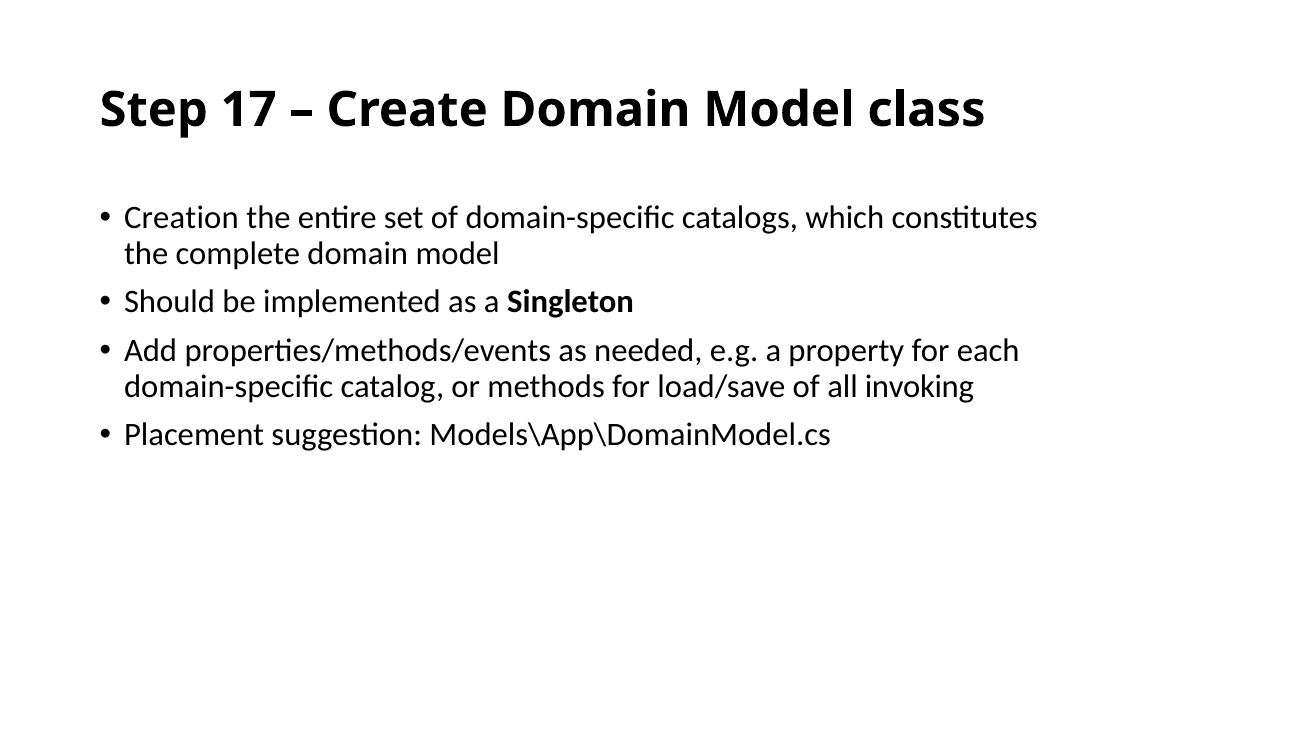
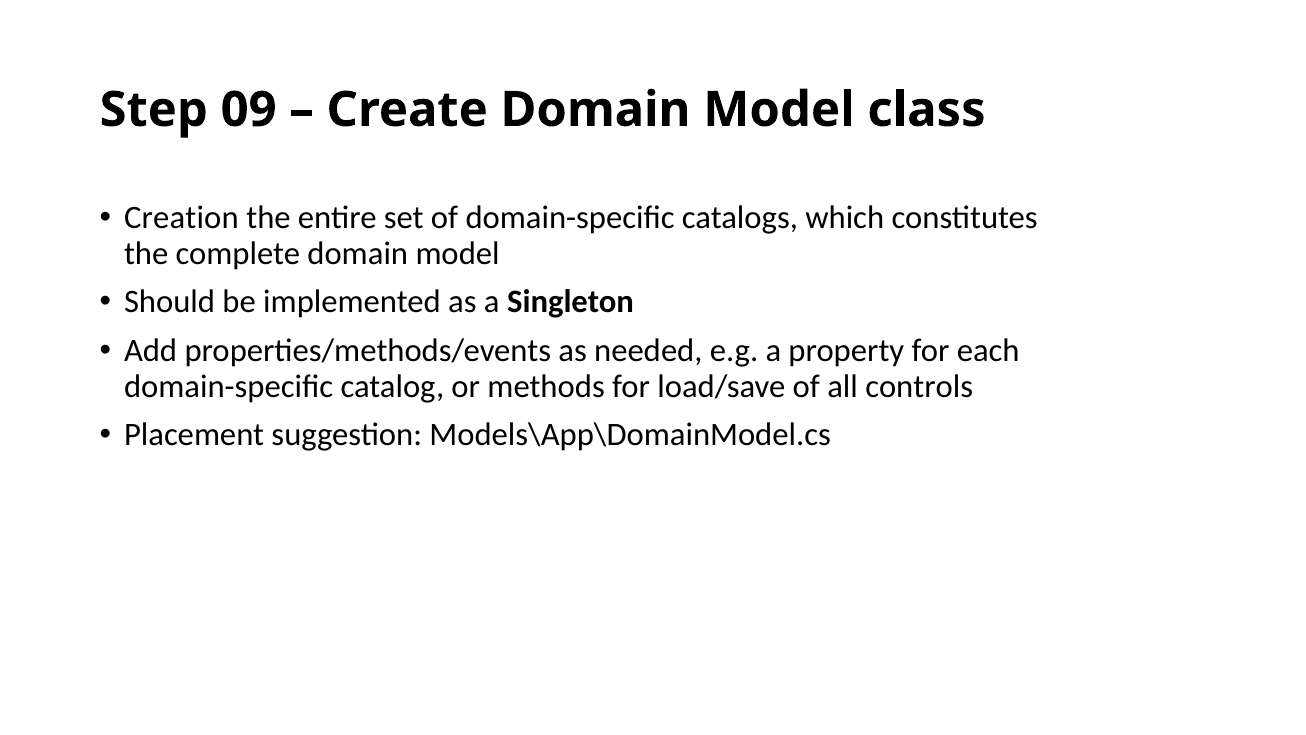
17: 17 -> 09
invoking: invoking -> controls
